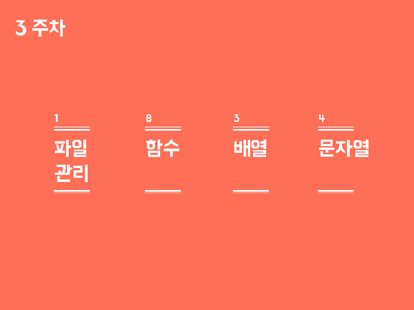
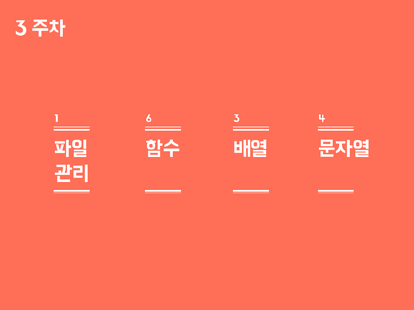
8: 8 -> 6
